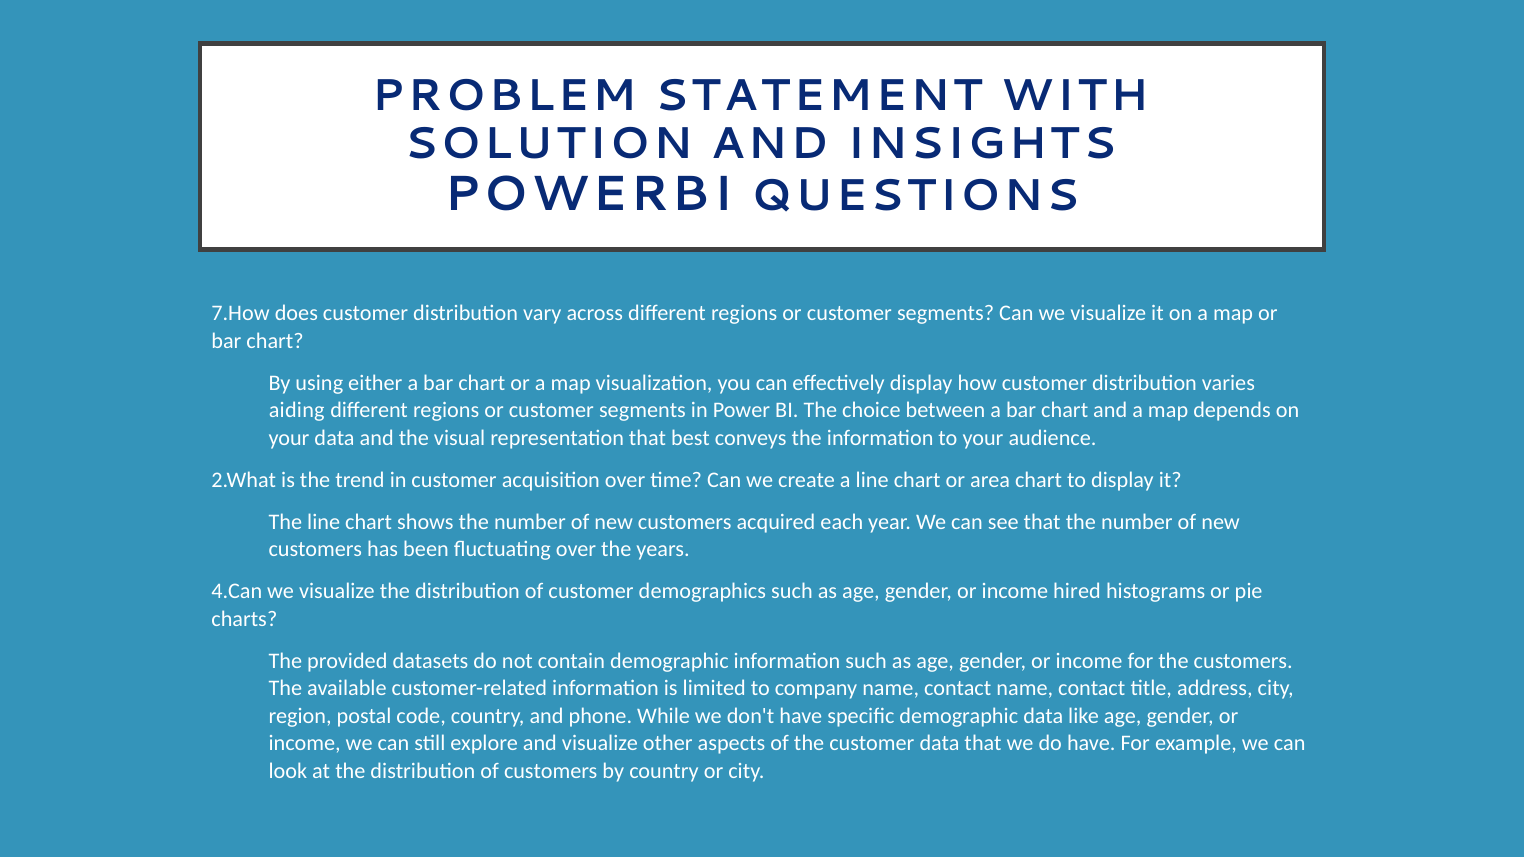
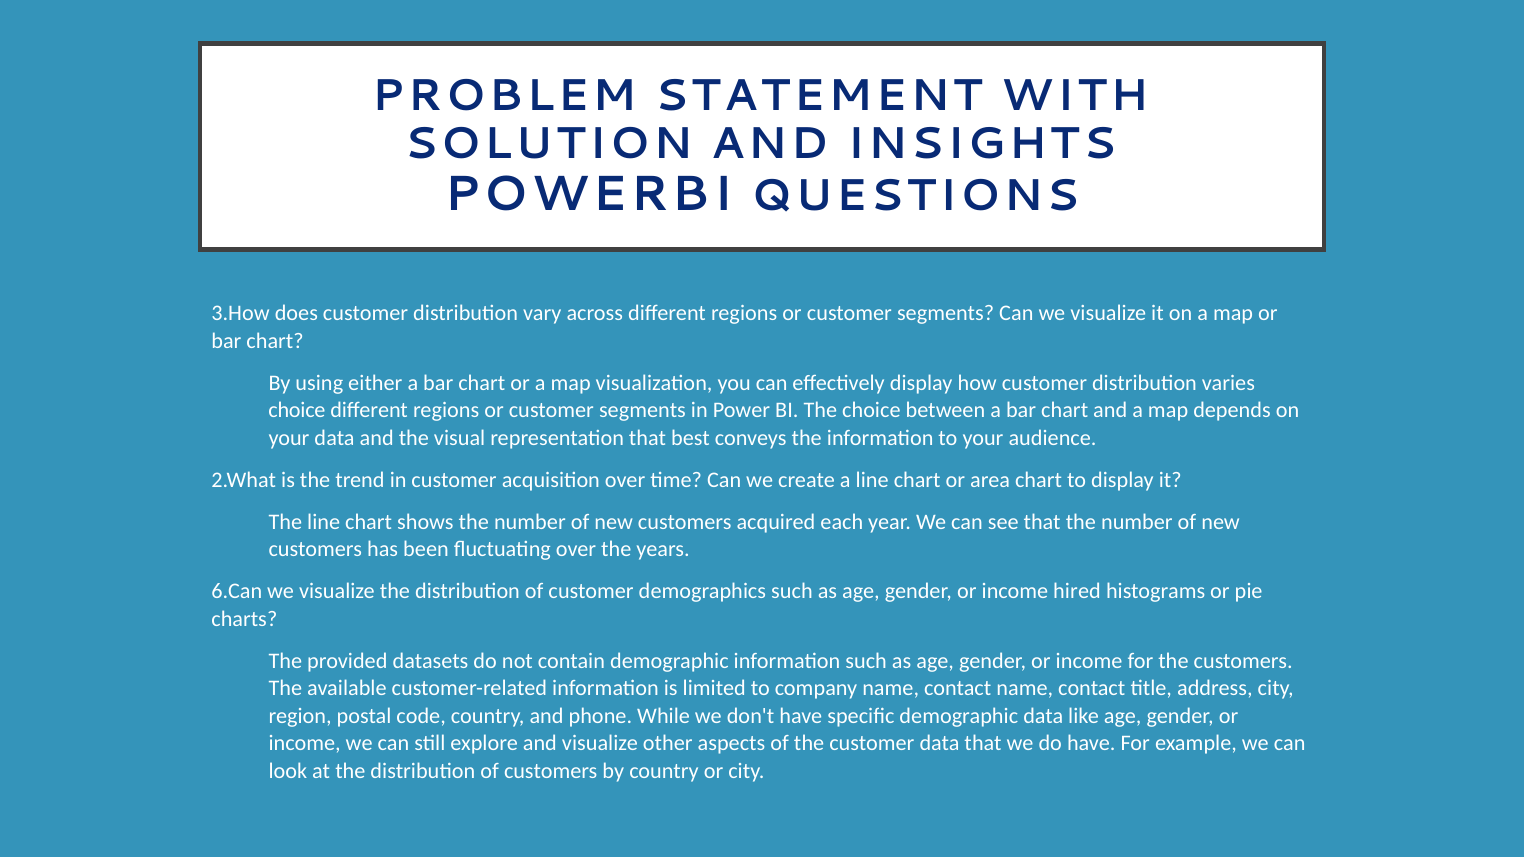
7.How: 7.How -> 3.How
aiding at (297, 411): aiding -> choice
4.Can: 4.Can -> 6.Can
